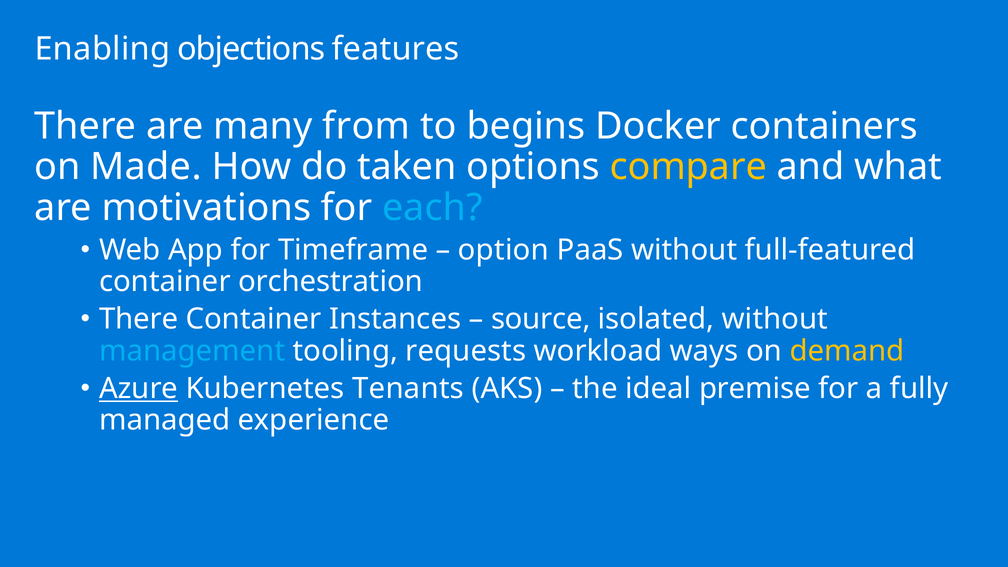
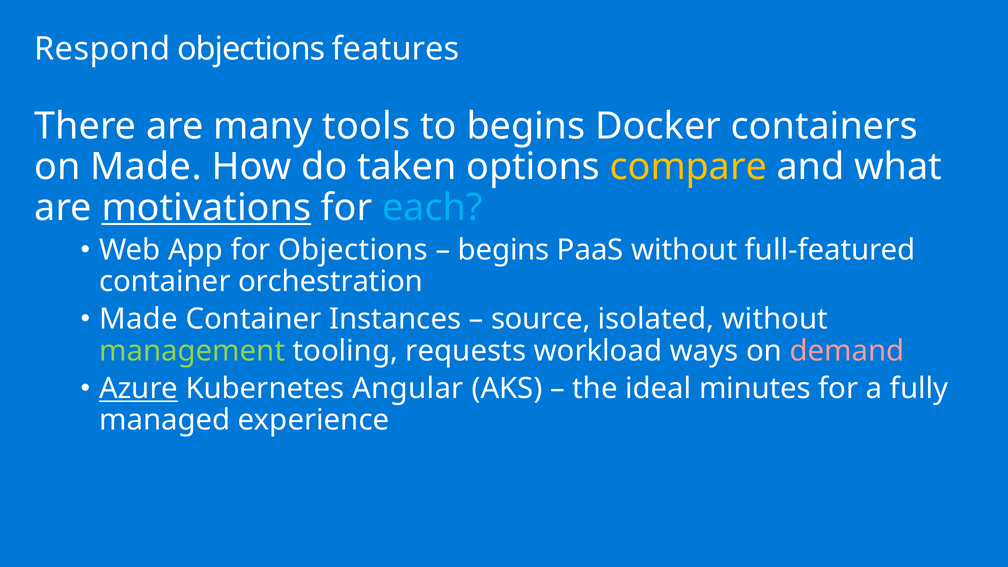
Enabling: Enabling -> Respond
from: from -> tools
motivations underline: none -> present
for Timeframe: Timeframe -> Objections
option at (504, 250): option -> begins
There at (139, 319): There -> Made
management colour: light blue -> light green
demand colour: yellow -> pink
Tenants: Tenants -> Angular
premise: premise -> minutes
